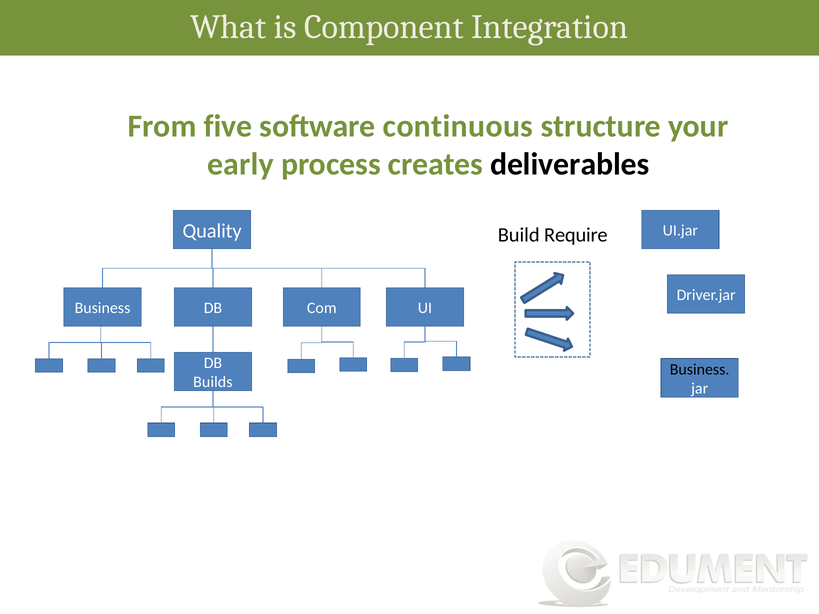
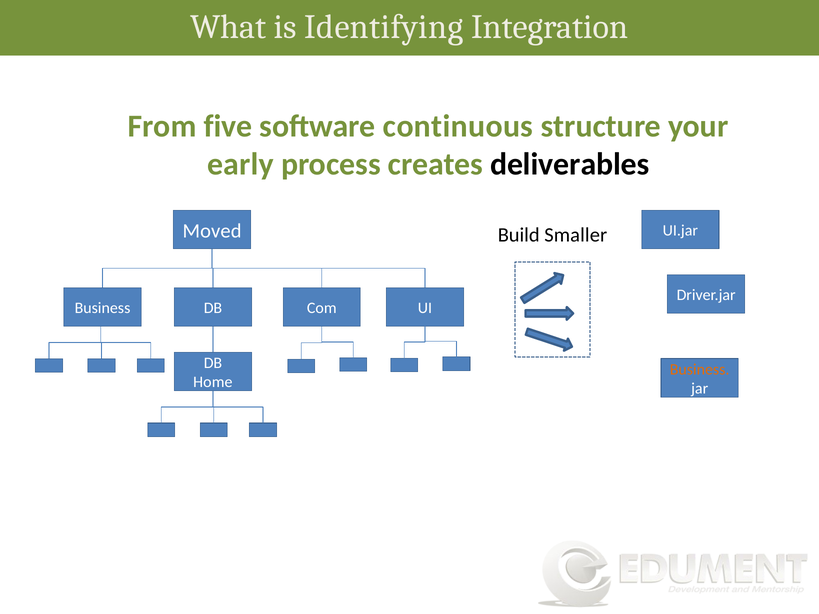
Component: Component -> Identifying
Quality: Quality -> Moved
Require: Require -> Smaller
Business at (700, 370) colour: black -> orange
Builds: Builds -> Home
